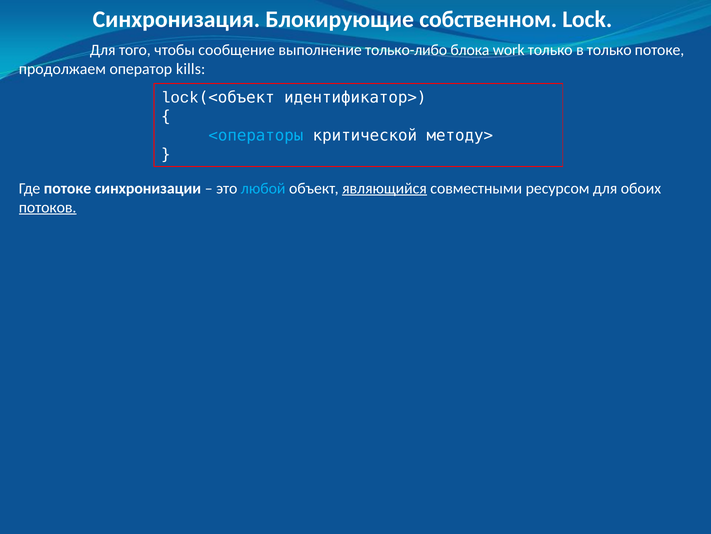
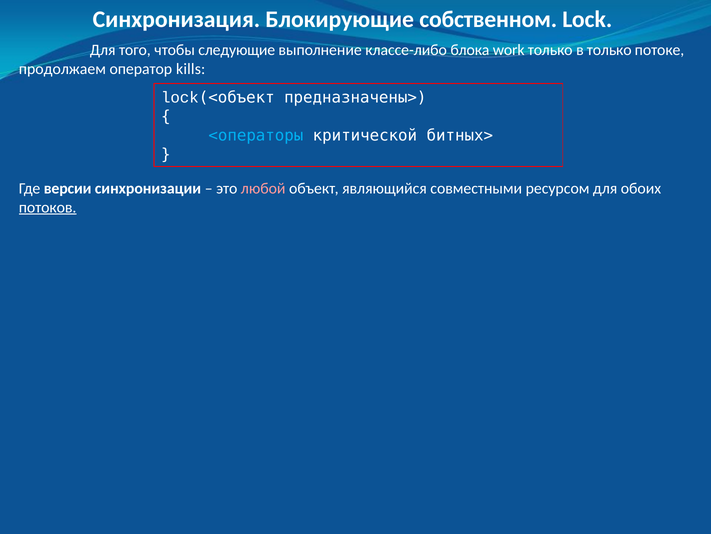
сообщение: сообщение -> следующие
только-либо: только-либо -> классе-либо
идентификатор>: идентификатор> -> предназначены>
методу>: методу> -> битных>
Где потоке: потоке -> версии
любой colour: light blue -> pink
являющийся underline: present -> none
